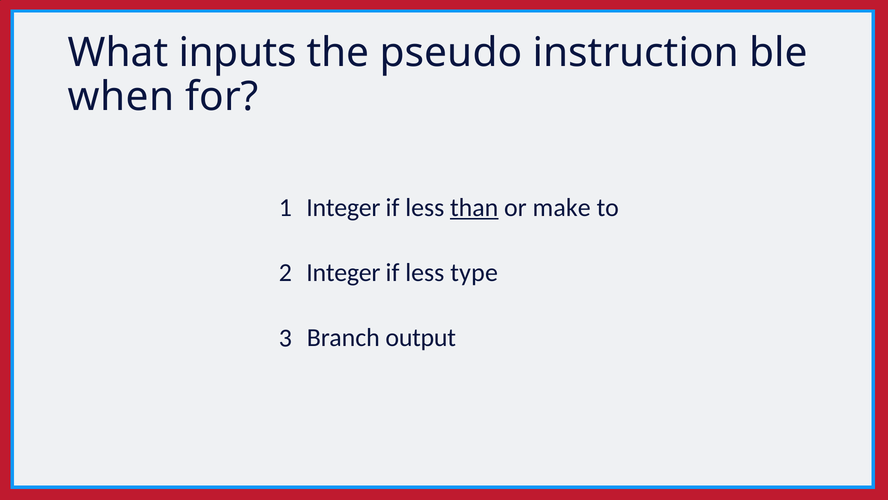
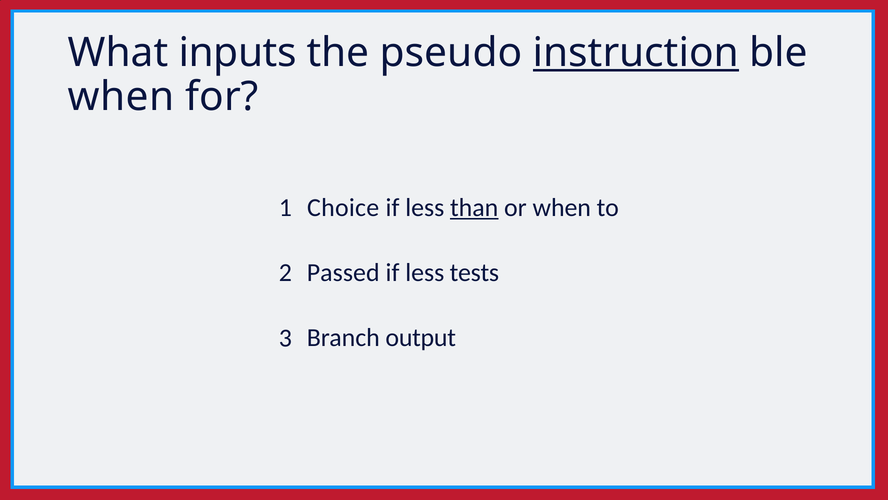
instruction underline: none -> present
1 Integer: Integer -> Choice
or make: make -> when
2 Integer: Integer -> Passed
type: type -> tests
